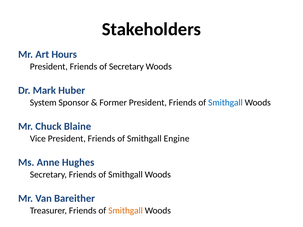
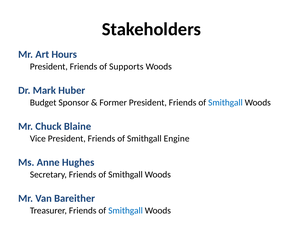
of Secretary: Secretary -> Supports
System: System -> Budget
Smithgall at (126, 211) colour: orange -> blue
